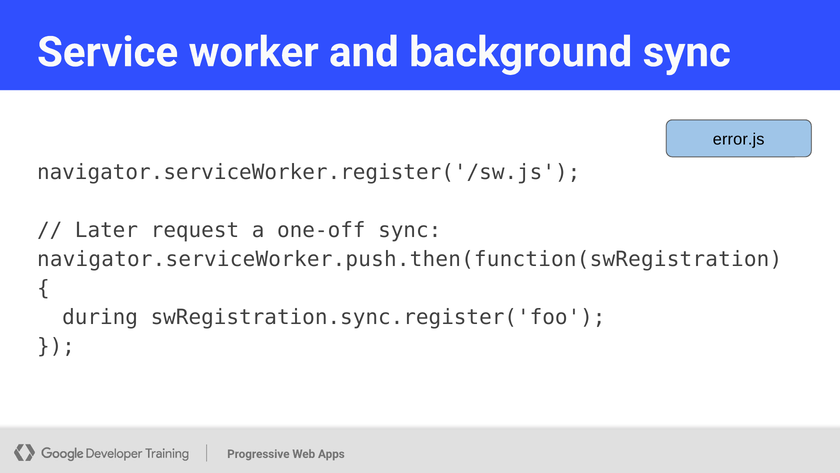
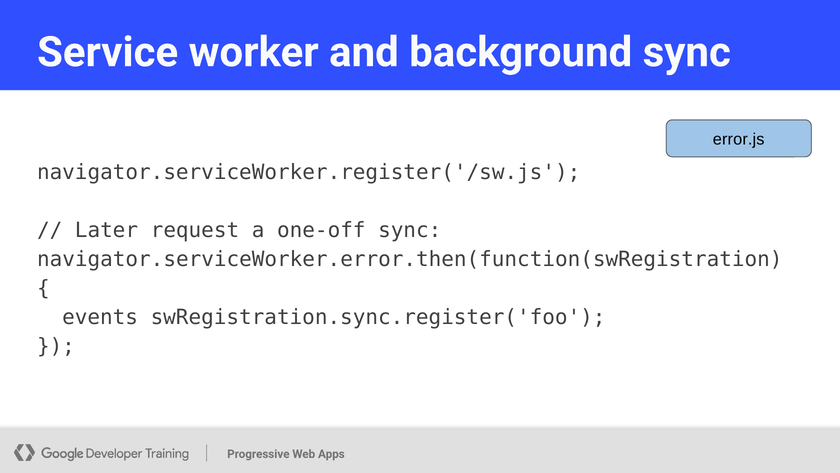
navigator.serviceWorker.push.then(function(swRegistration: navigator.serviceWorker.push.then(function(swRegistration -> navigator.serviceWorker.error.then(function(swRegistration
during: during -> events
